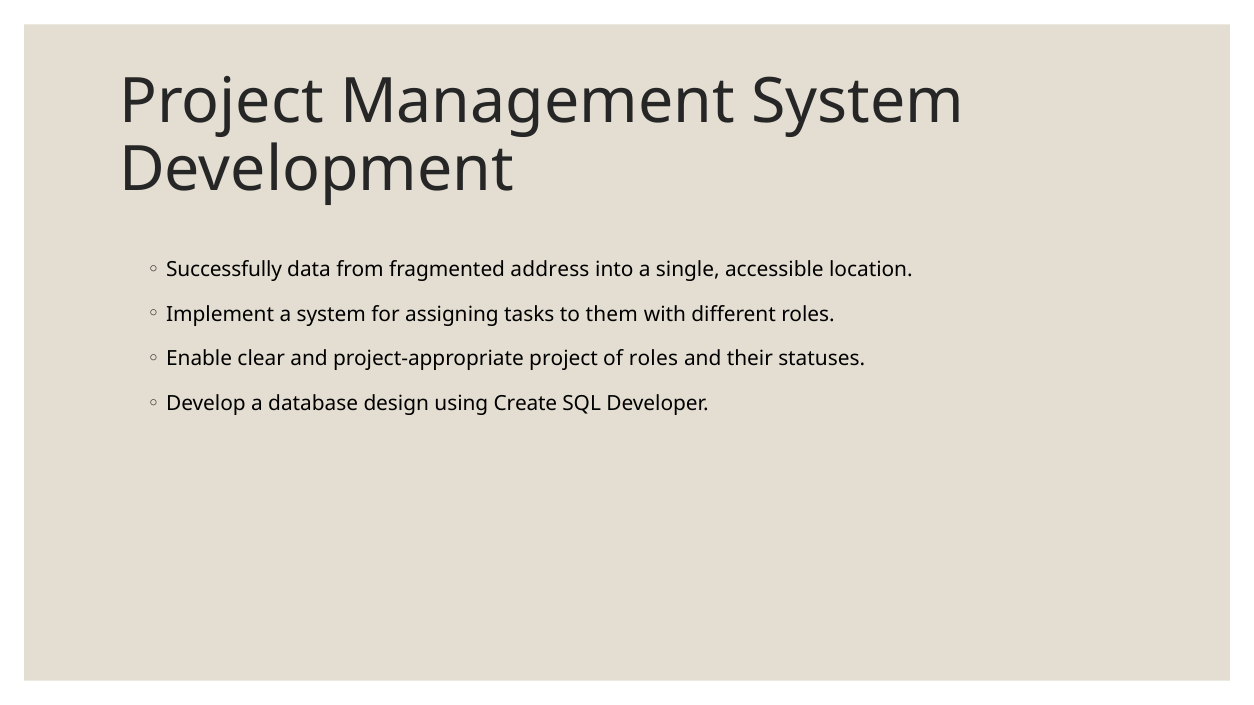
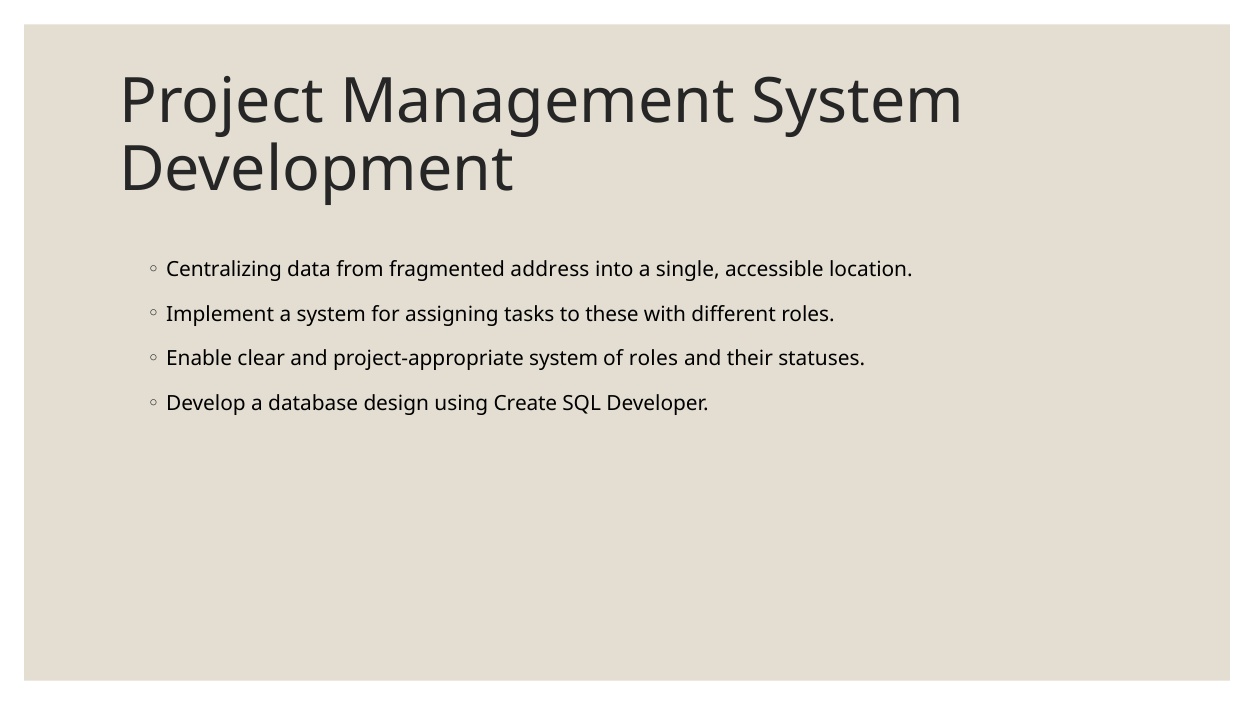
Successfully: Successfully -> Centralizing
them: them -> these
project-appropriate project: project -> system
